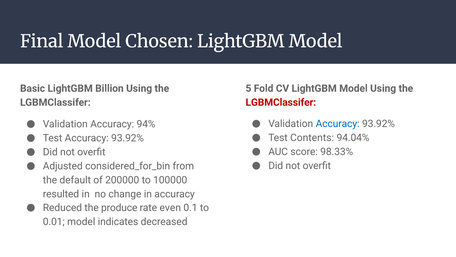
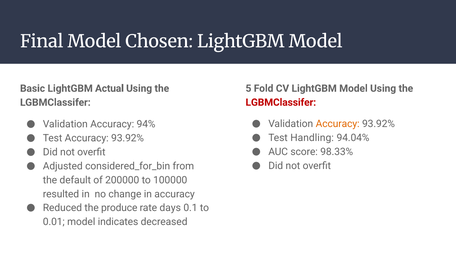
Billion: Billion -> Actual
Accuracy at (338, 124) colour: blue -> orange
Contents: Contents -> Handling
even: even -> days
